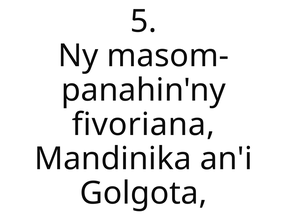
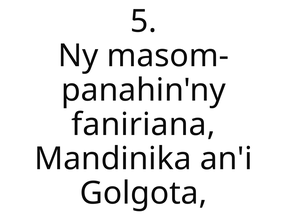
fivoriana: fivoriana -> faniriana
